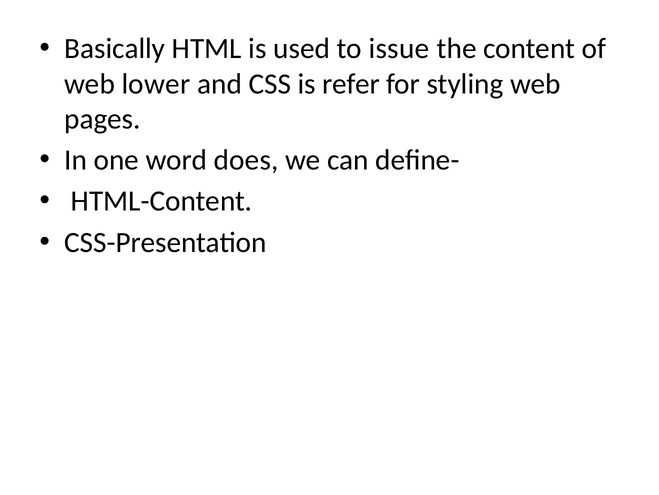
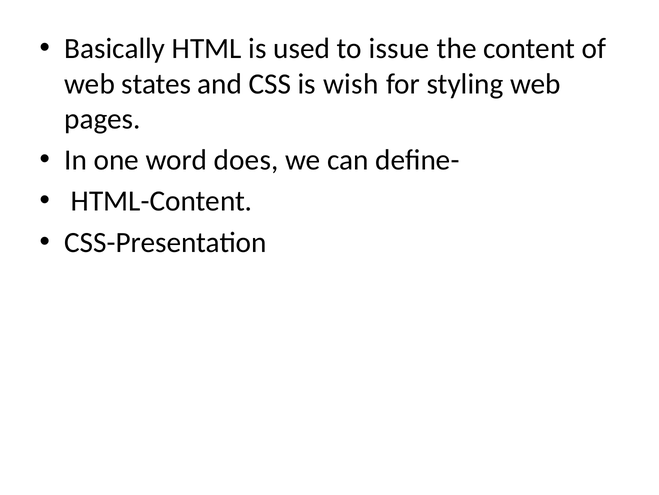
lower: lower -> states
refer: refer -> wish
